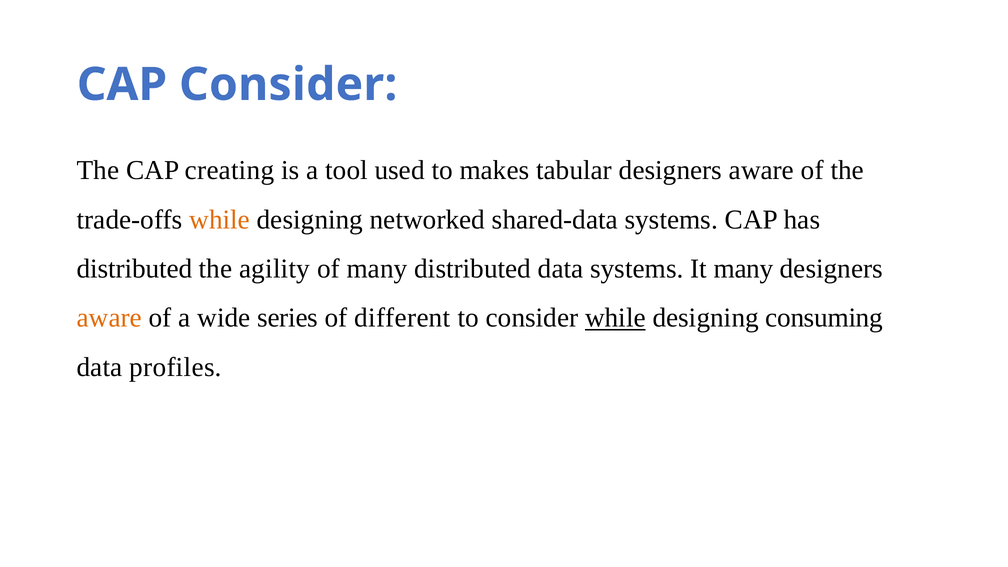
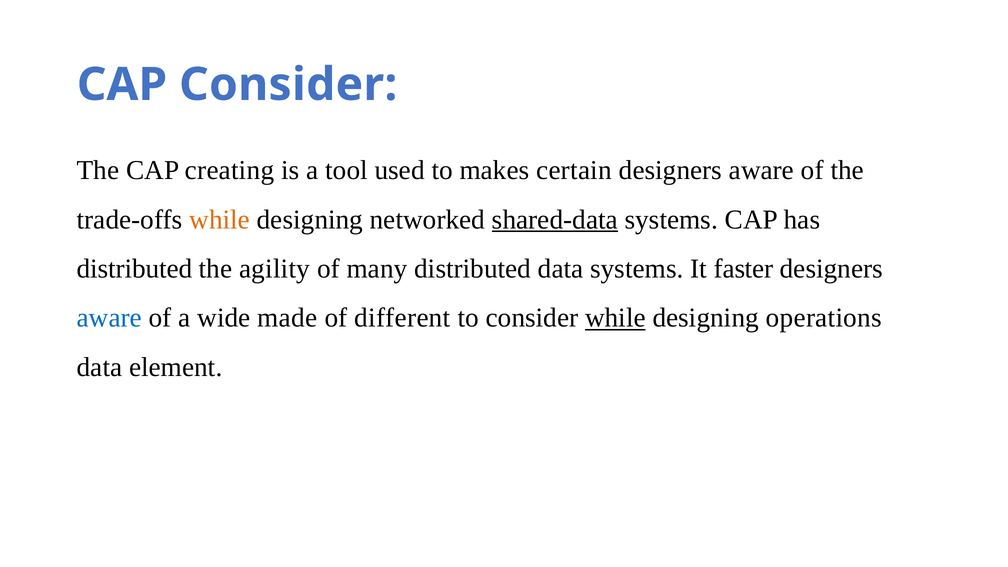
tabular: tabular -> certain
shared-data underline: none -> present
It many: many -> faster
aware at (109, 318) colour: orange -> blue
series: series -> made
consuming: consuming -> operations
profiles: profiles -> element
